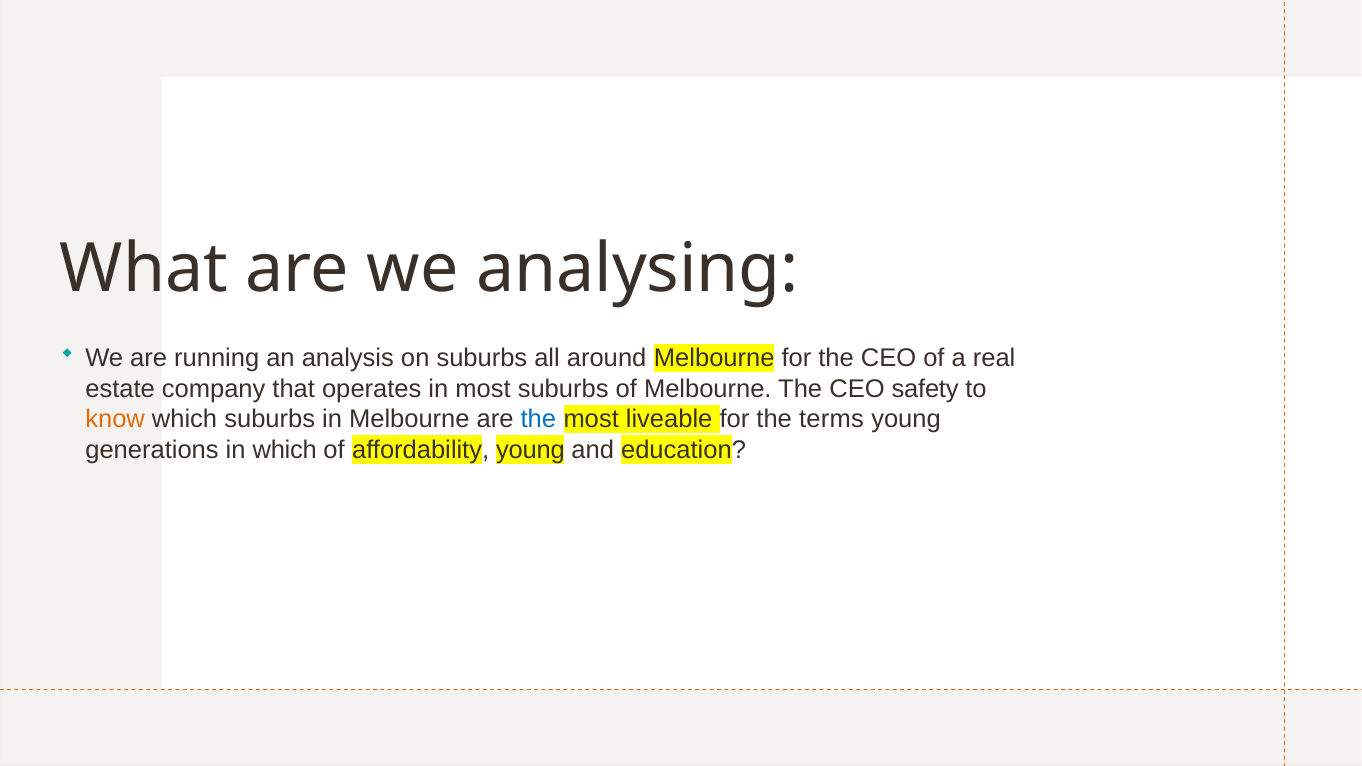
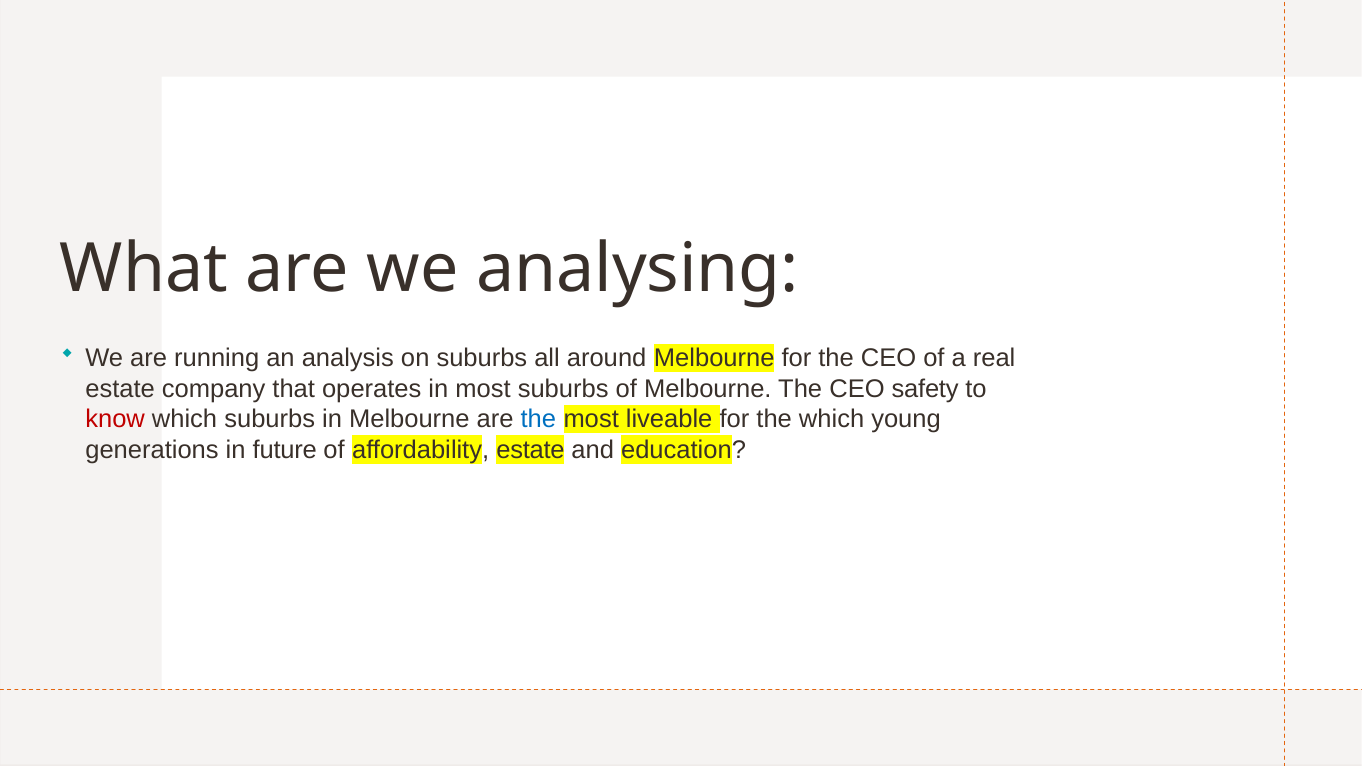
know colour: orange -> red
the terms: terms -> which
in which: which -> future
affordability young: young -> estate
